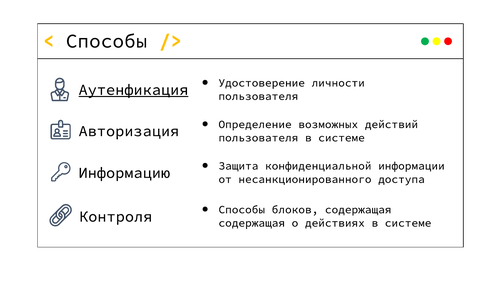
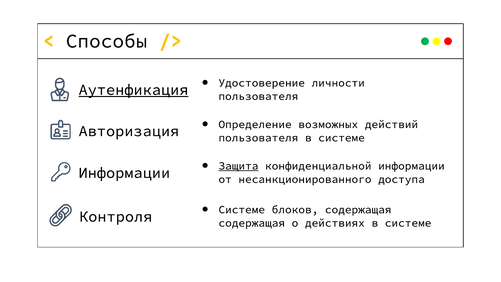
Защита underline: none -> present
Информацию at (124, 173): Информацию -> Информации
Способы at (242, 209): Способы -> Системе
